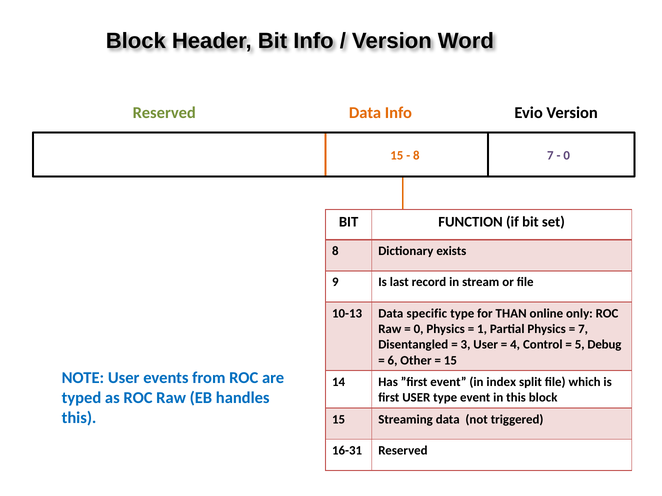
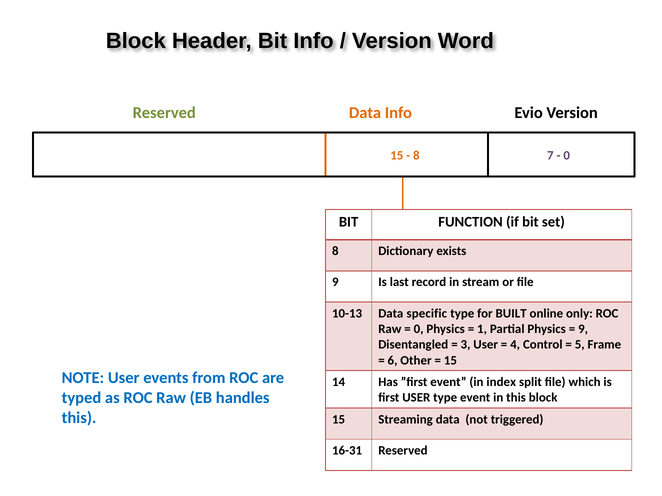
THAN: THAN -> BUILT
7 at (583, 329): 7 -> 9
Debug: Debug -> Frame
